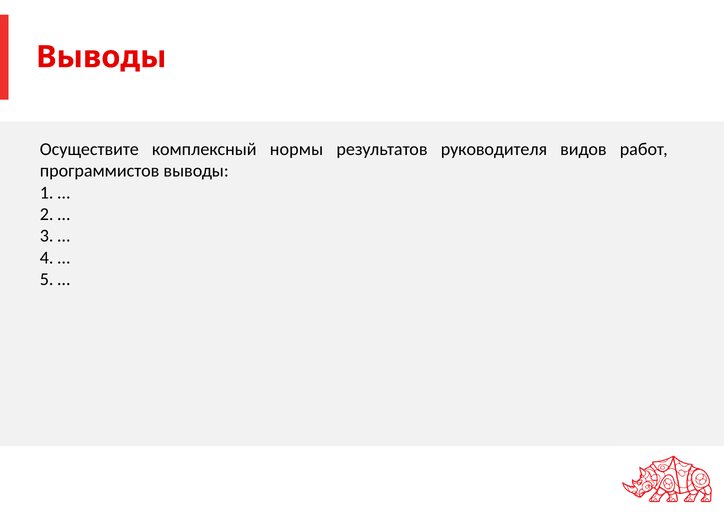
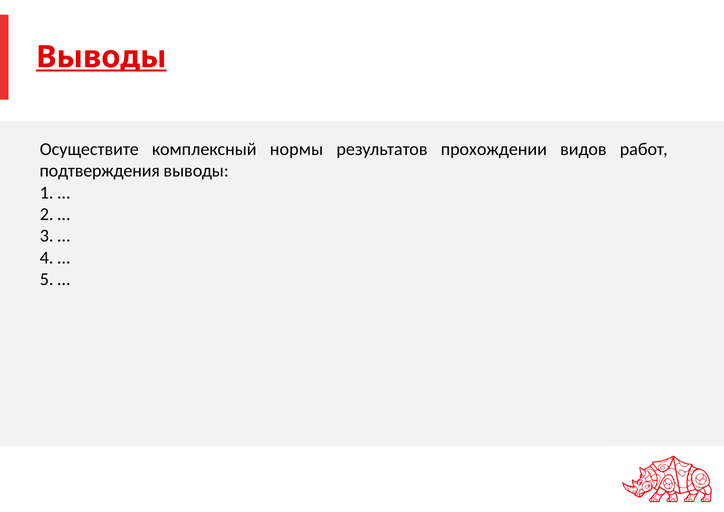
Выводы at (101, 57) underline: none -> present
руководителя: руководителя -> прохождении
программистов: программистов -> подтверждения
